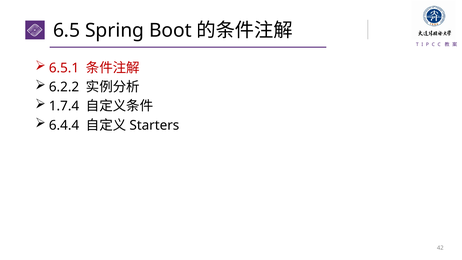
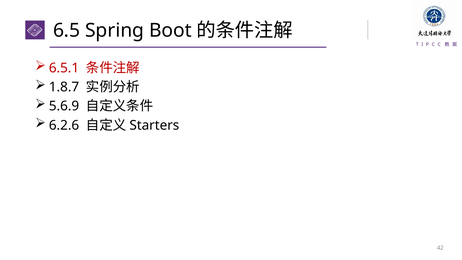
6.2.2: 6.2.2 -> 1.8.7
1.7.4: 1.7.4 -> 5.6.9
6.4.4: 6.4.4 -> 6.2.6
